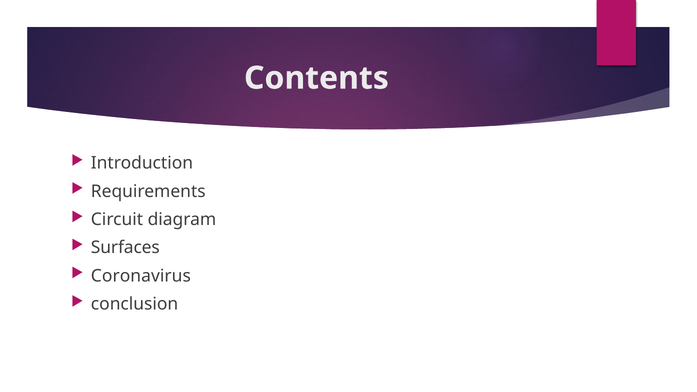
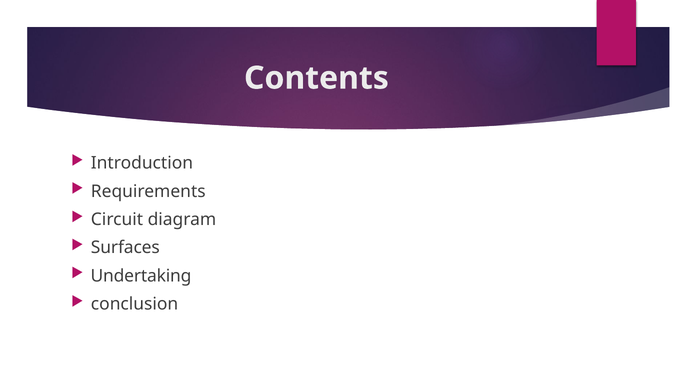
Coronavirus: Coronavirus -> Undertaking
